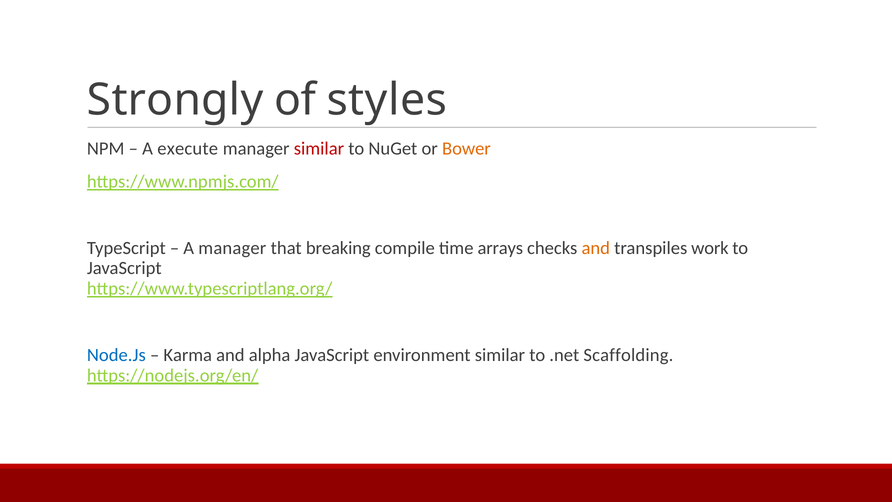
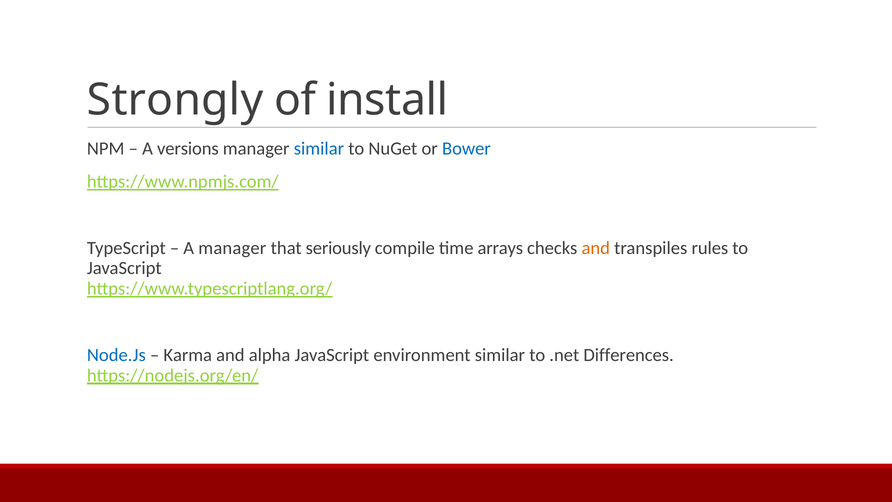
styles: styles -> install
execute: execute -> versions
similar at (319, 148) colour: red -> blue
Bower colour: orange -> blue
breaking: breaking -> seriously
work: work -> rules
Scaffolding: Scaffolding -> Differences
